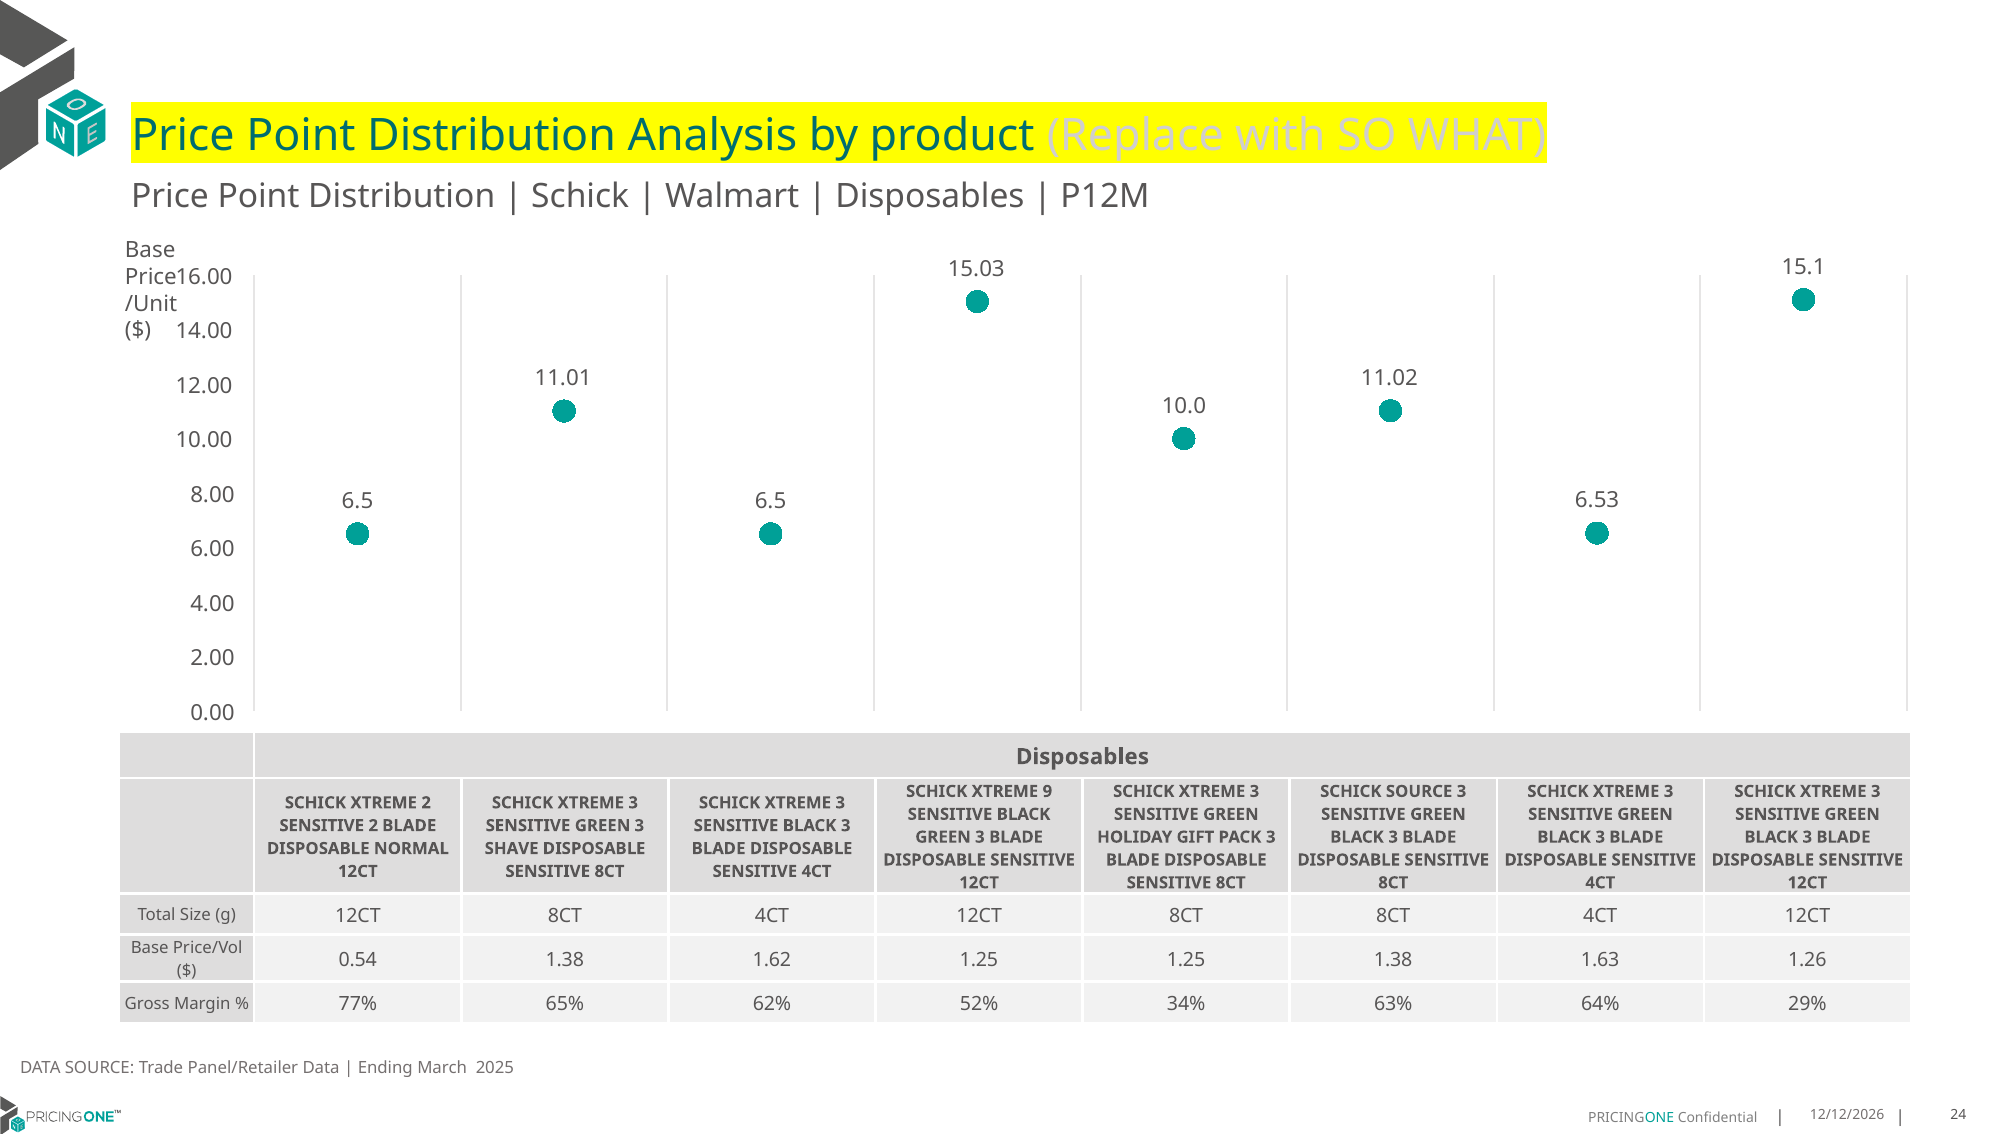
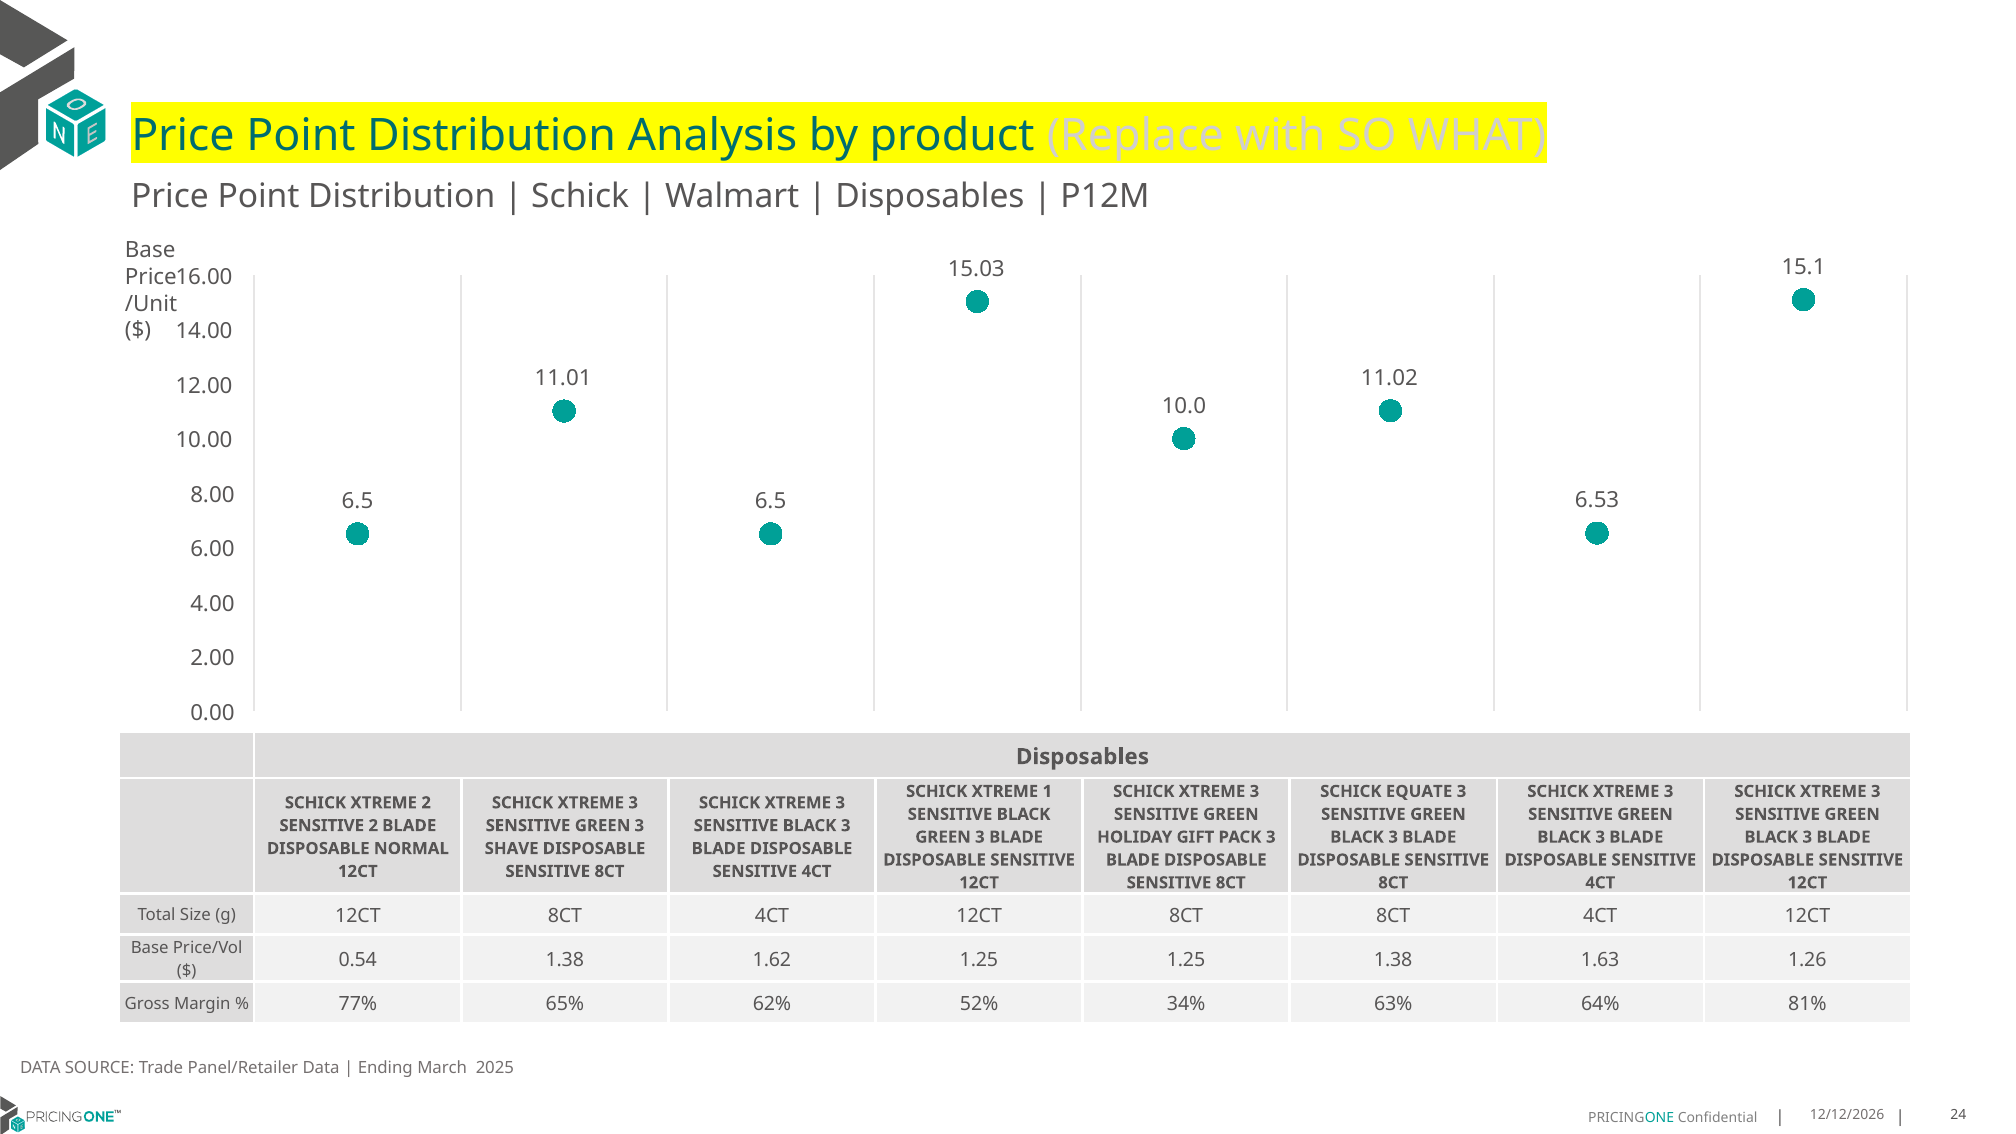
9: 9 -> 1
SCHICK SOURCE: SOURCE -> EQUATE
29%: 29% -> 81%
